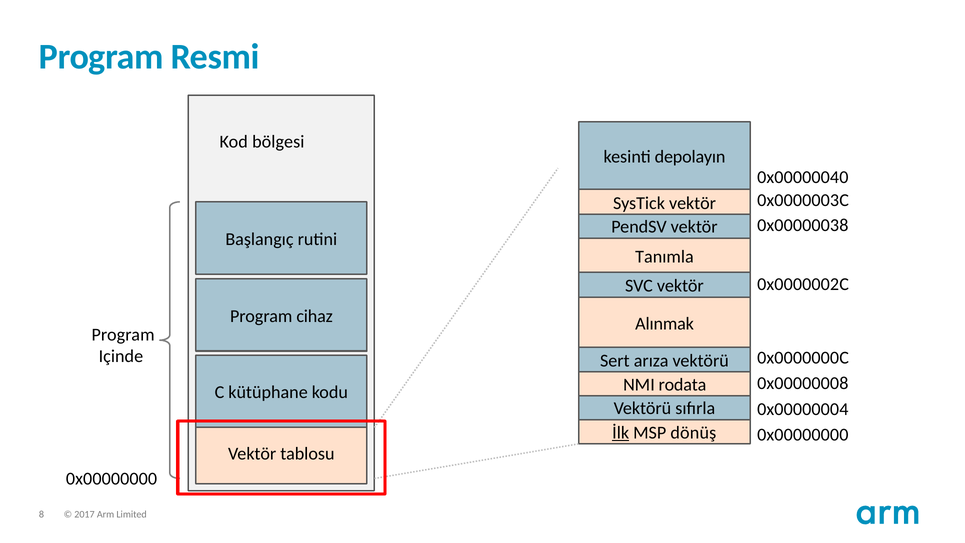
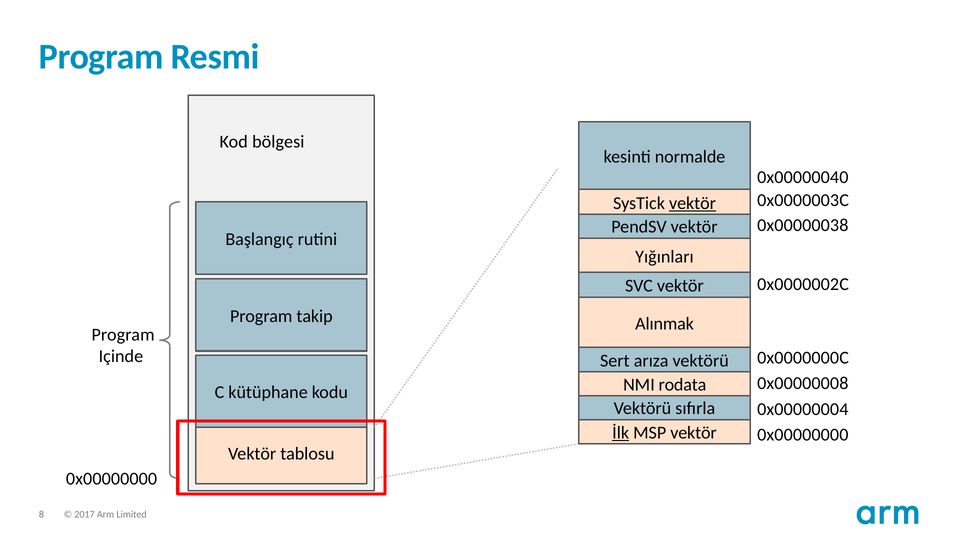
depolayın: depolayın -> normalde
vektör at (693, 203) underline: none -> present
Tanımla: Tanımla -> Yığınları
cihaz: cihaz -> takip
MSP dönüş: dönüş -> vektör
